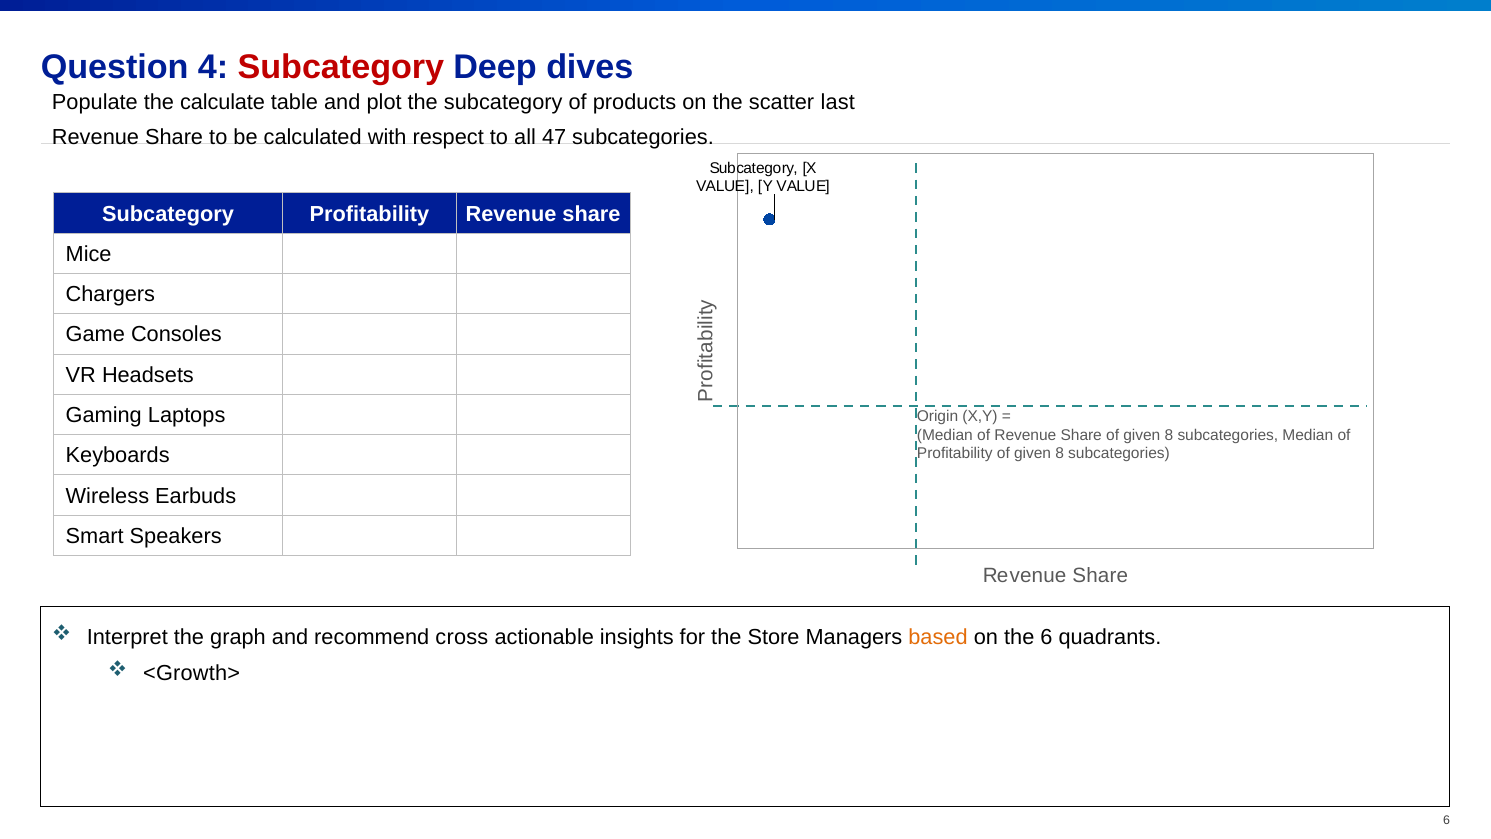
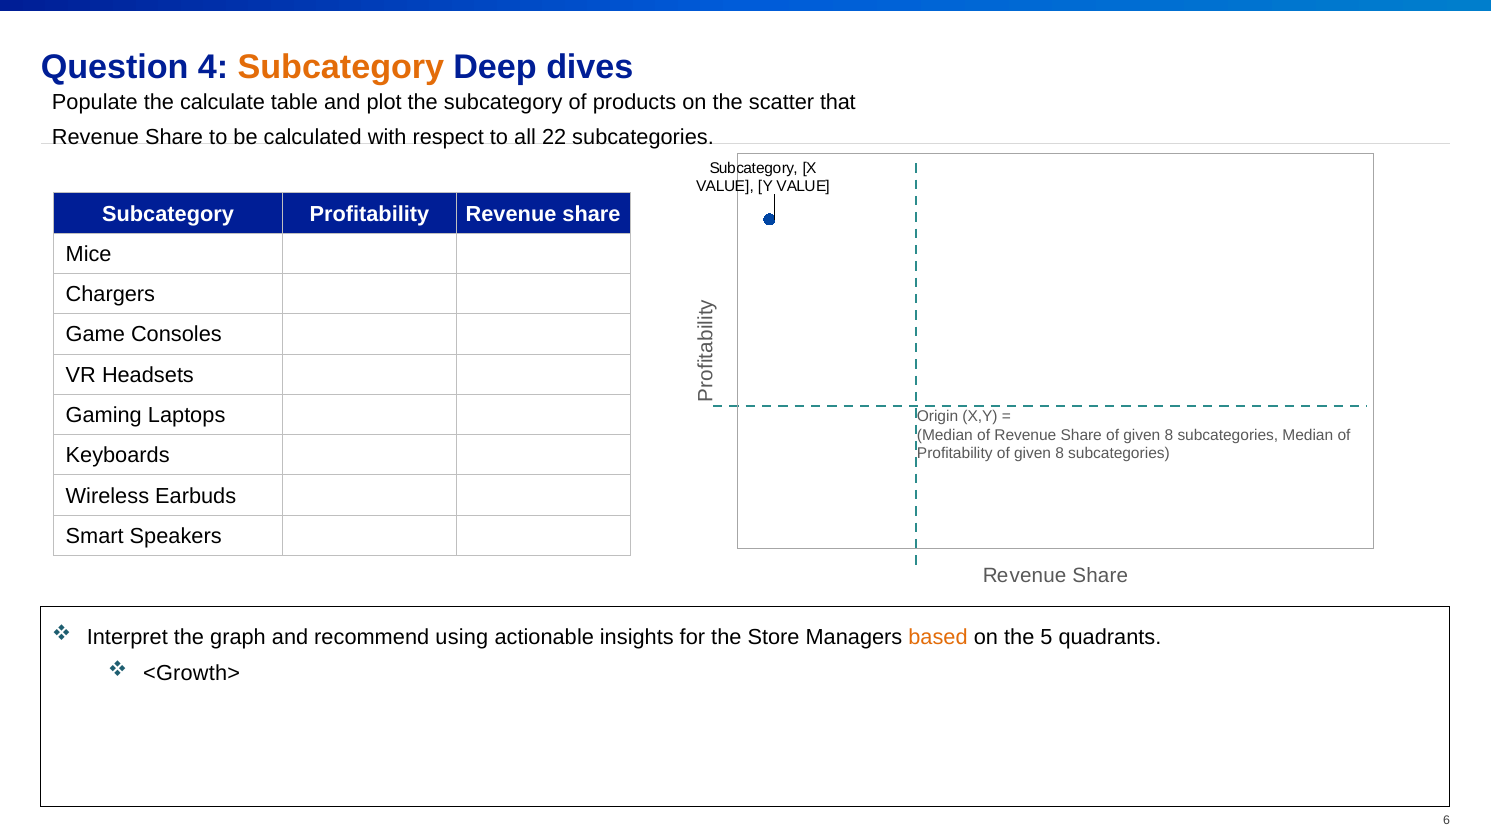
Subcategory at (341, 68) colour: red -> orange
last: last -> that
47: 47 -> 22
cross: cross -> using
the 6: 6 -> 5
